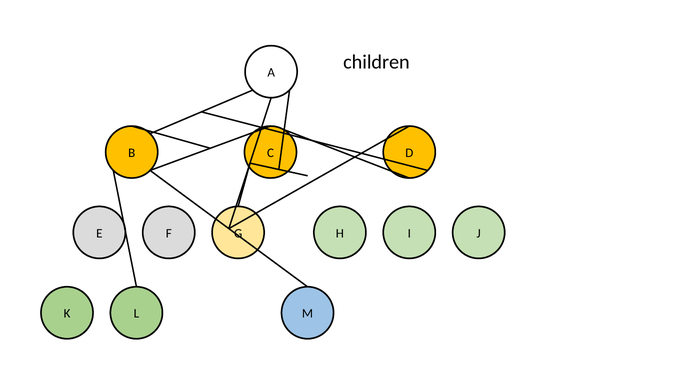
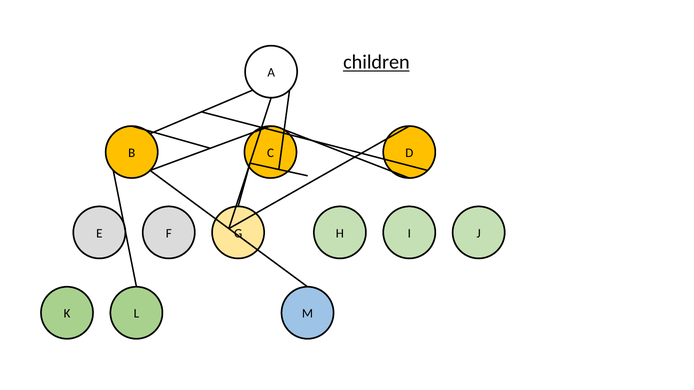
children underline: none -> present
